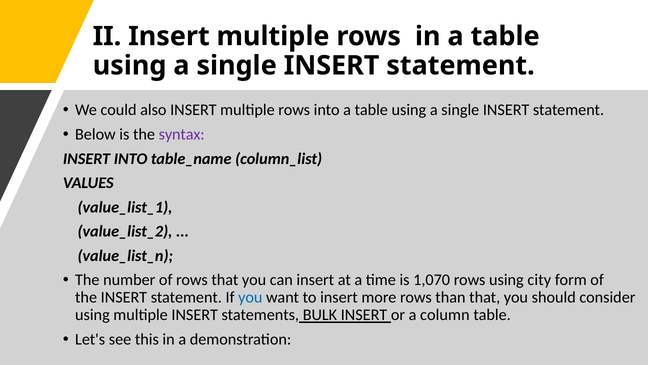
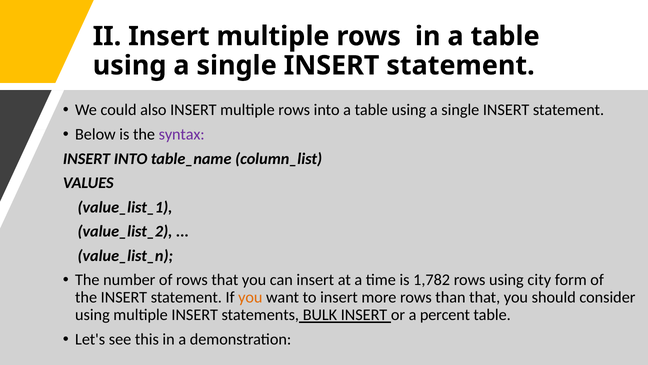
1,070: 1,070 -> 1,782
you at (250, 297) colour: blue -> orange
column: column -> percent
